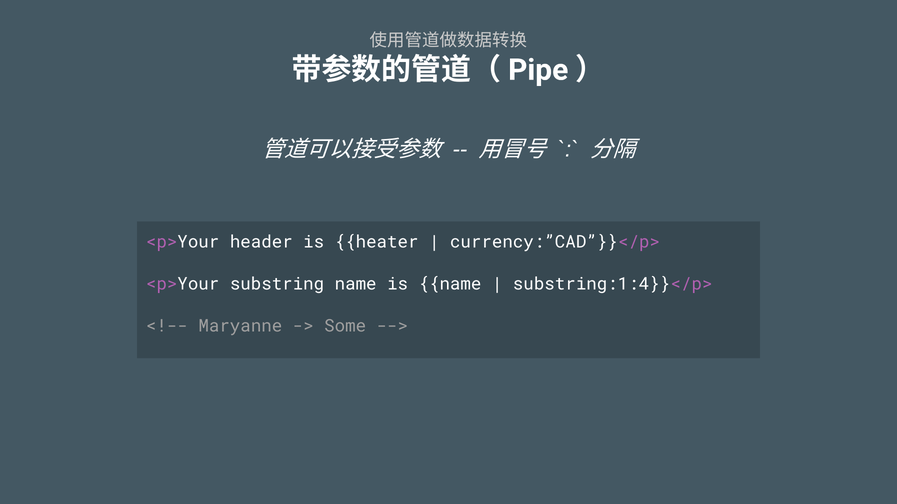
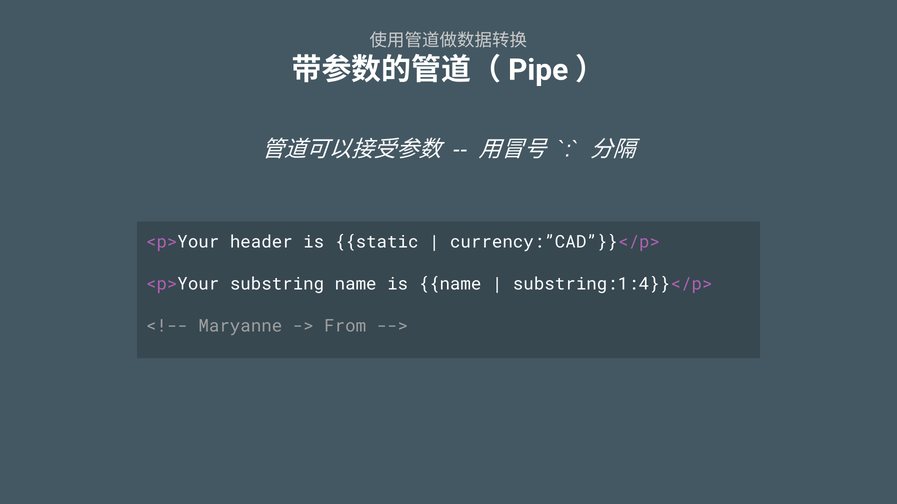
heater: heater -> static
Some: Some -> From
